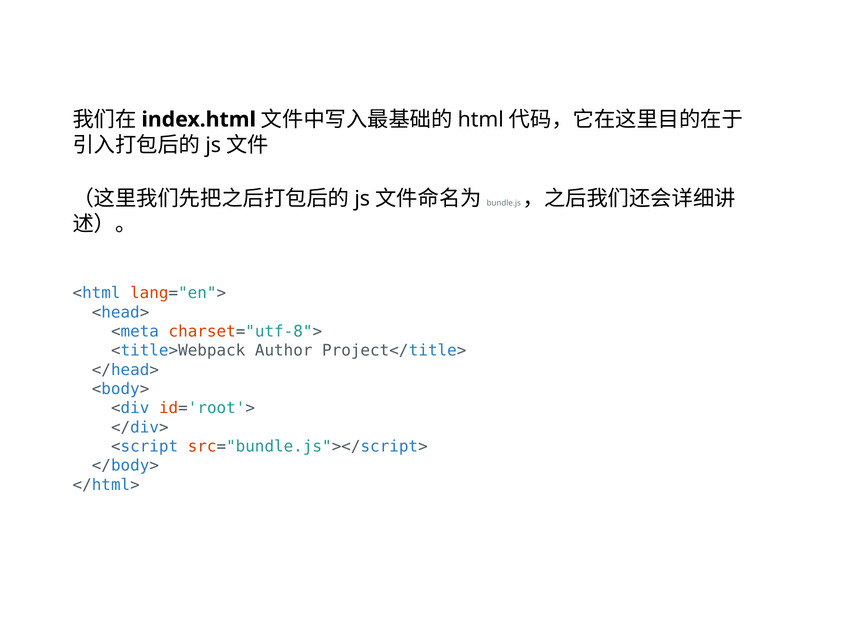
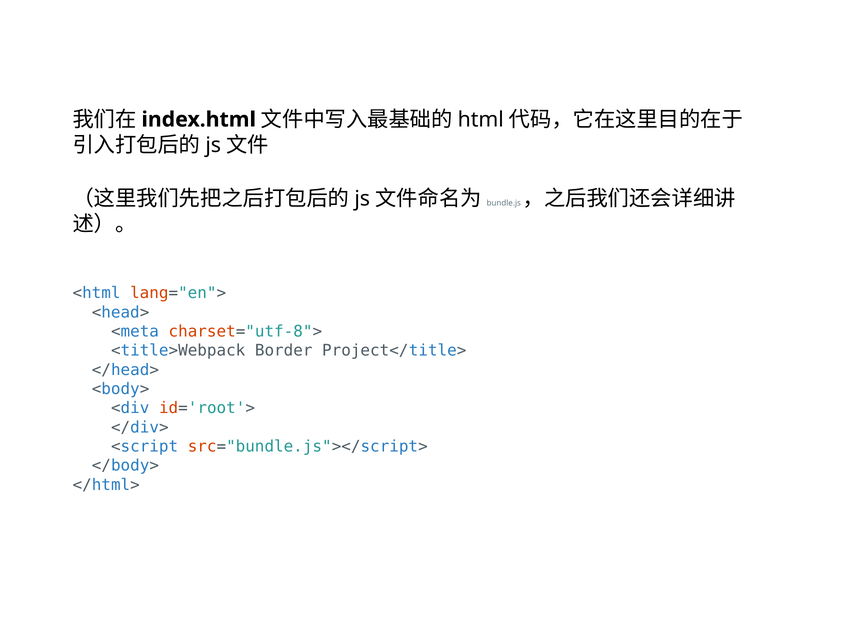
Author: Author -> Border
